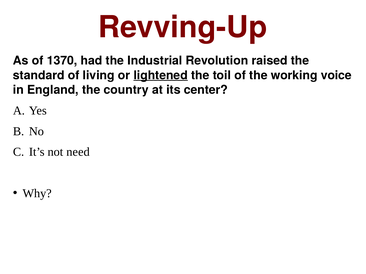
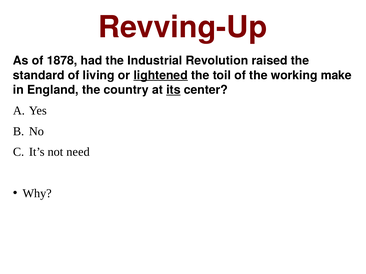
1370: 1370 -> 1878
voice: voice -> make
its underline: none -> present
